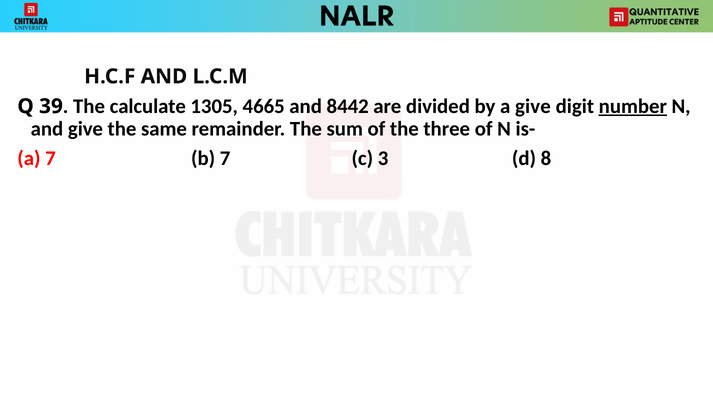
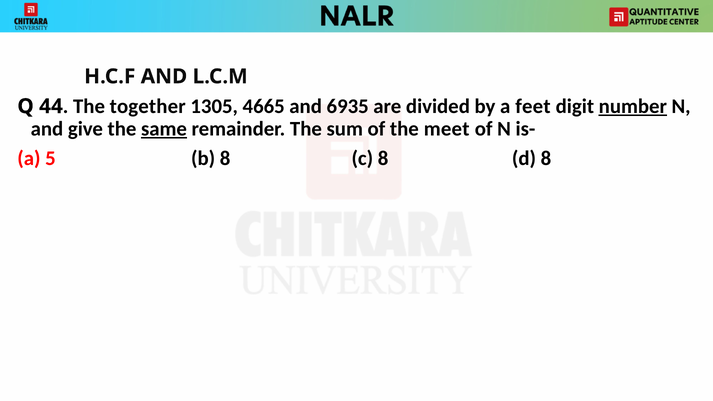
39: 39 -> 44
calculate: calculate -> together
8442: 8442 -> 6935
a give: give -> feet
same underline: none -> present
three: three -> meet
a 7: 7 -> 5
b 7: 7 -> 8
c 3: 3 -> 8
